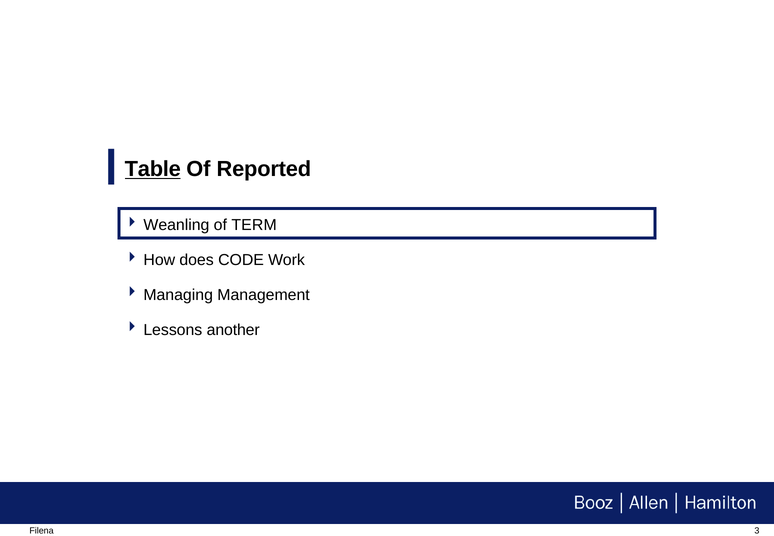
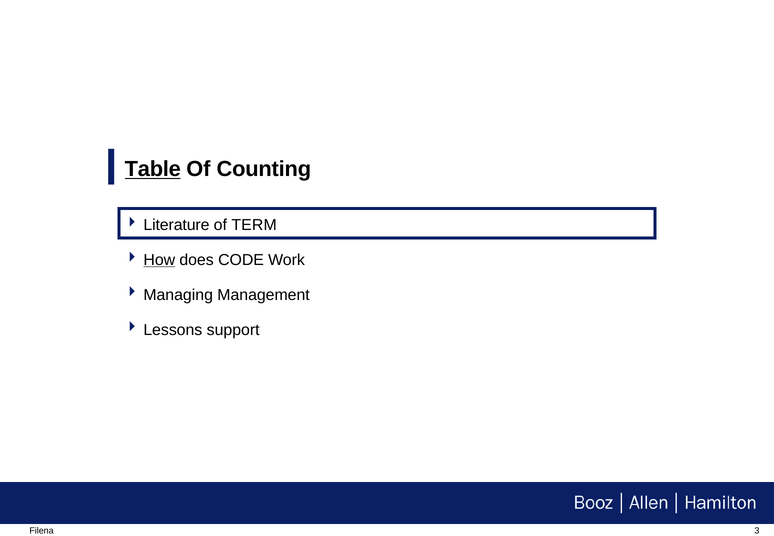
Reported: Reported -> Counting
Weanling: Weanling -> Literature
How underline: none -> present
another: another -> support
